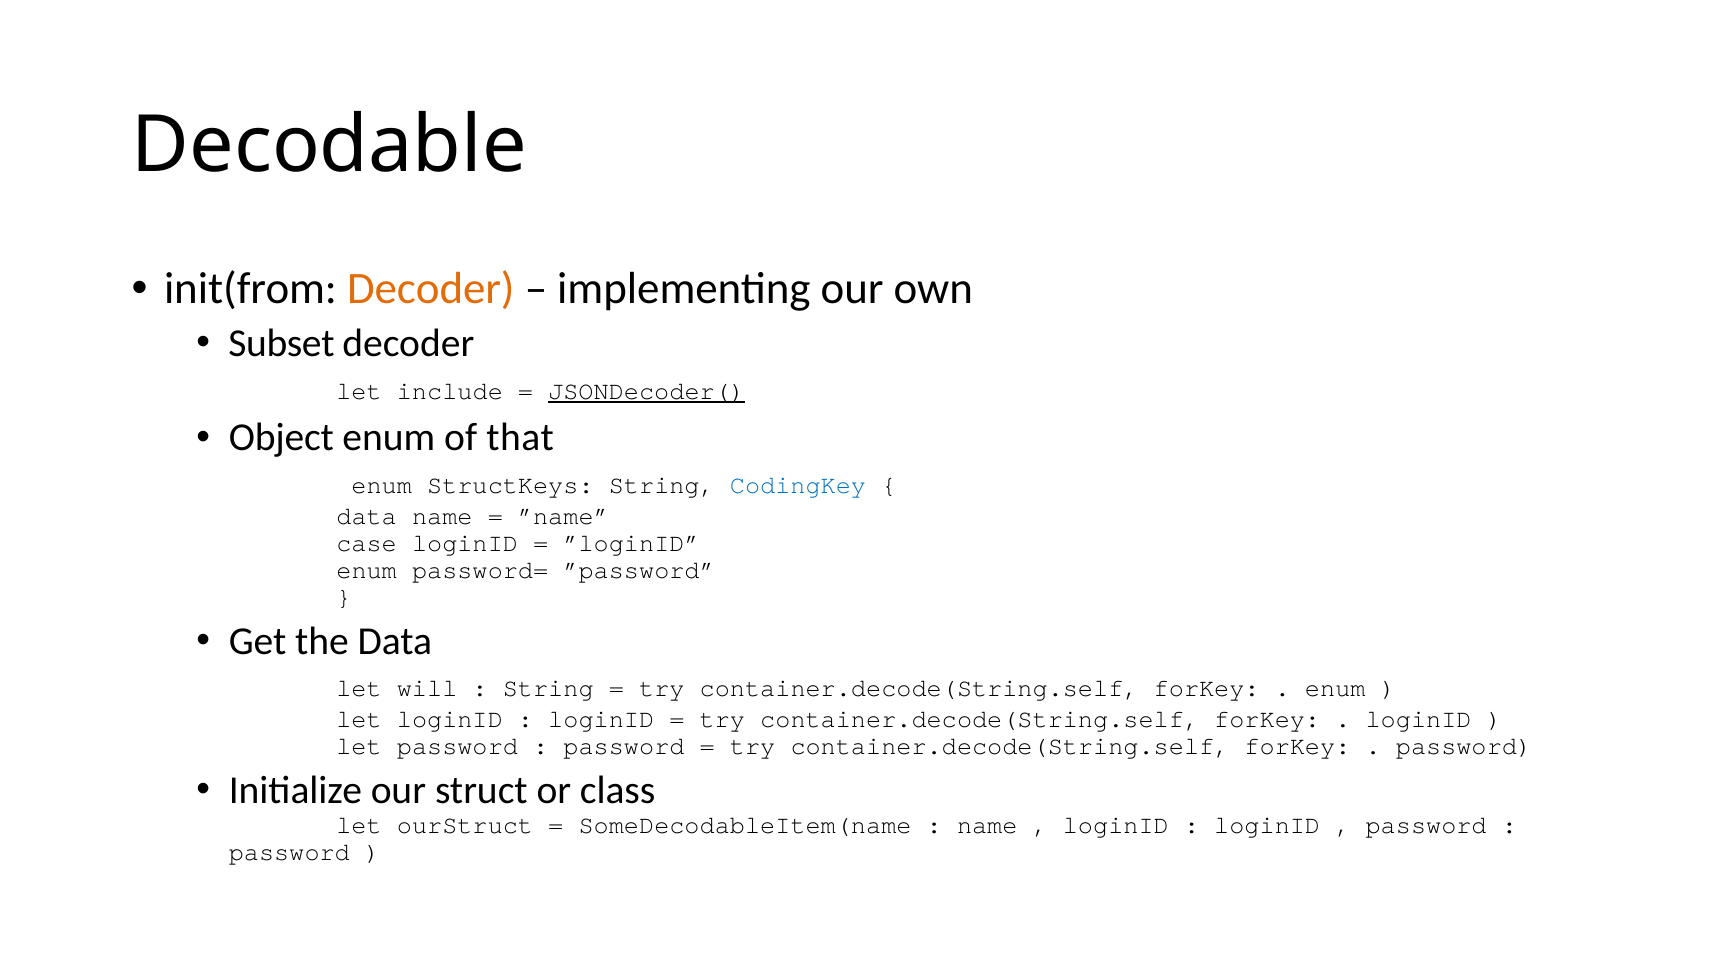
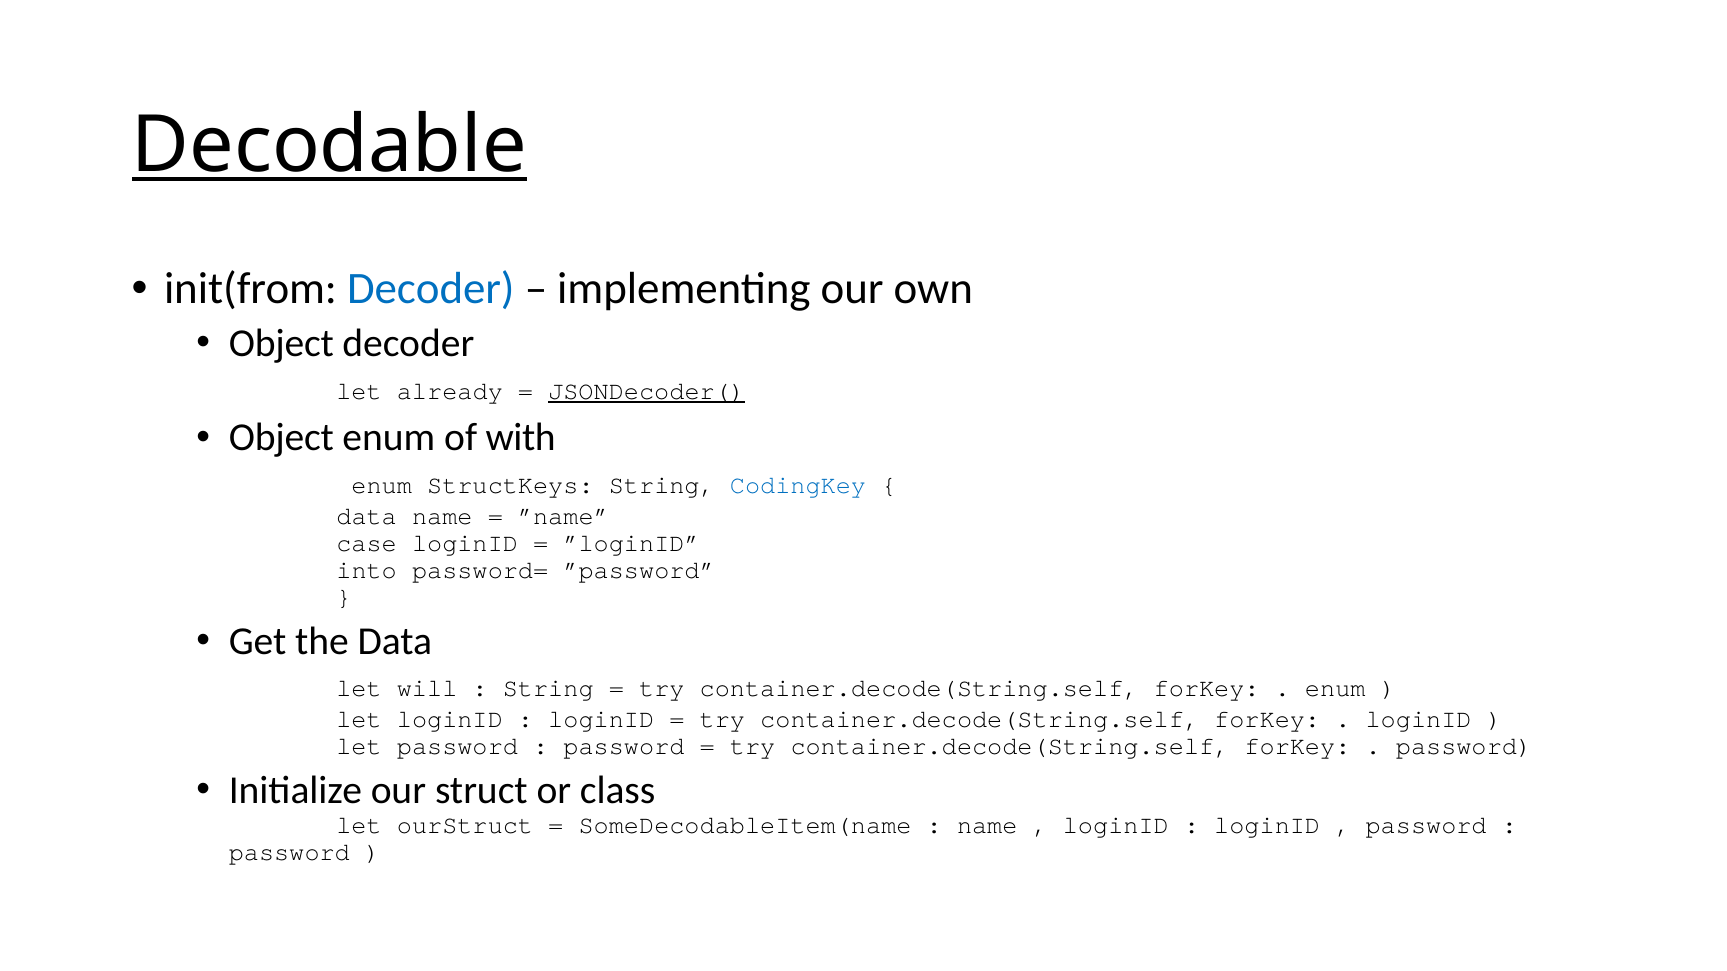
Decodable underline: none -> present
Decoder at (431, 289) colour: orange -> blue
Subset at (281, 344): Subset -> Object
include: include -> already
that: that -> with
enum at (367, 570): enum -> into
